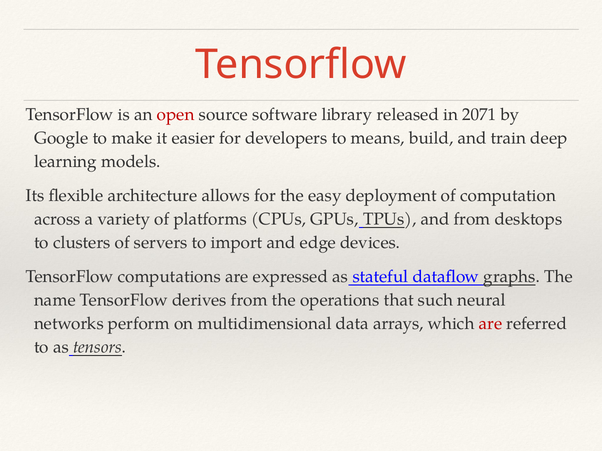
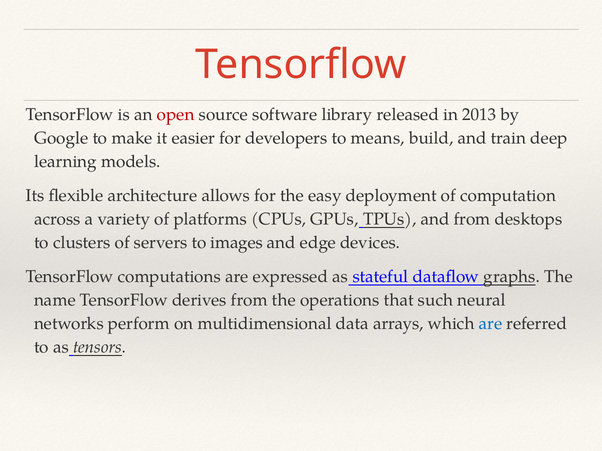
2071: 2071 -> 2013
import: import -> images
are at (490, 324) colour: red -> blue
